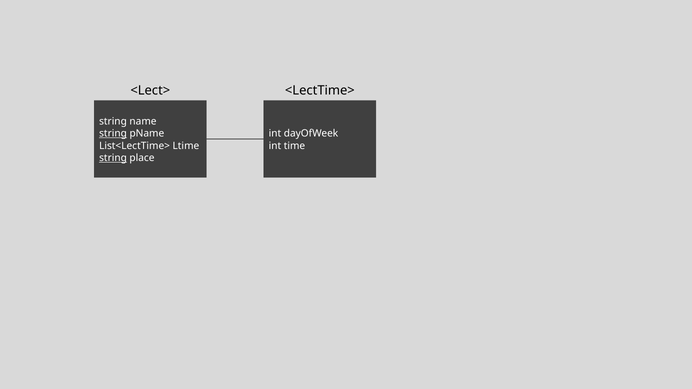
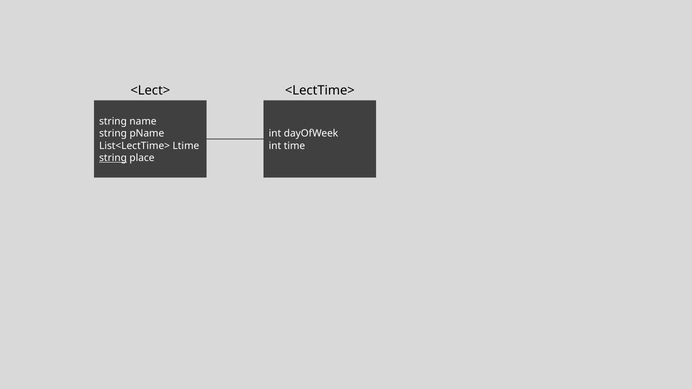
string at (113, 134) underline: present -> none
